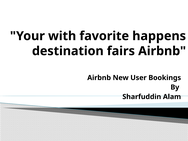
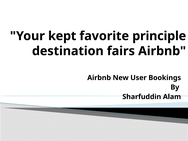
with: with -> kept
happens: happens -> principle
